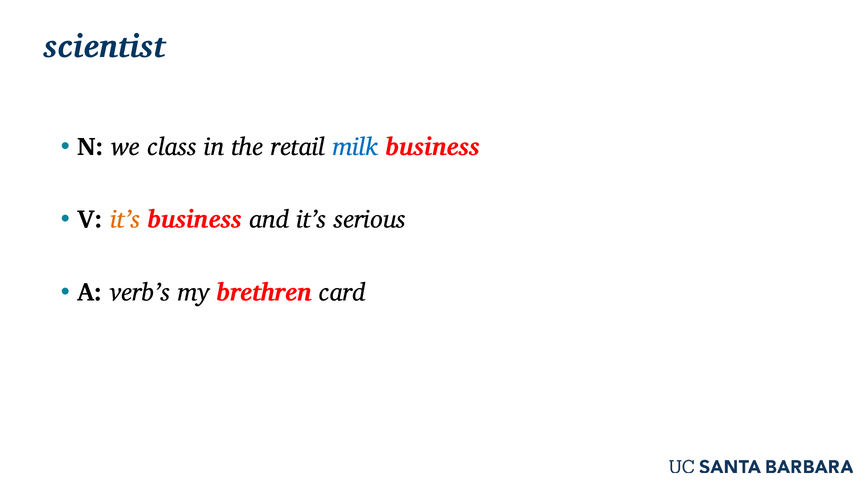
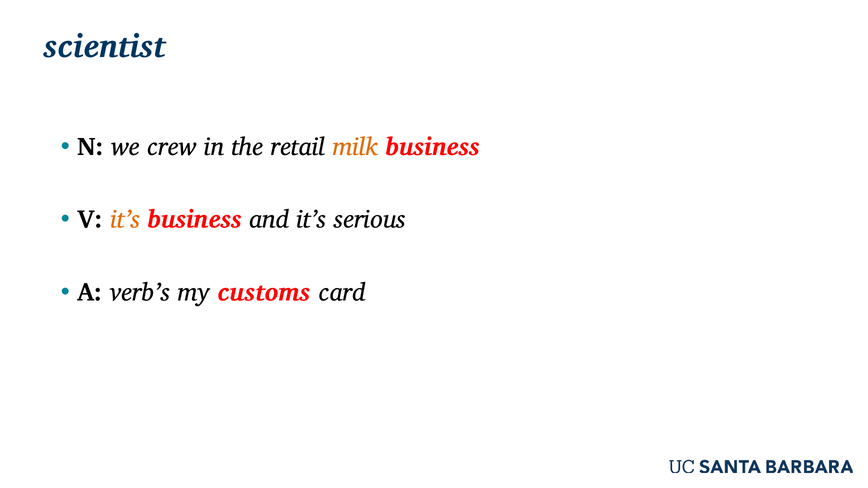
class: class -> crew
milk colour: blue -> orange
brethren: brethren -> customs
